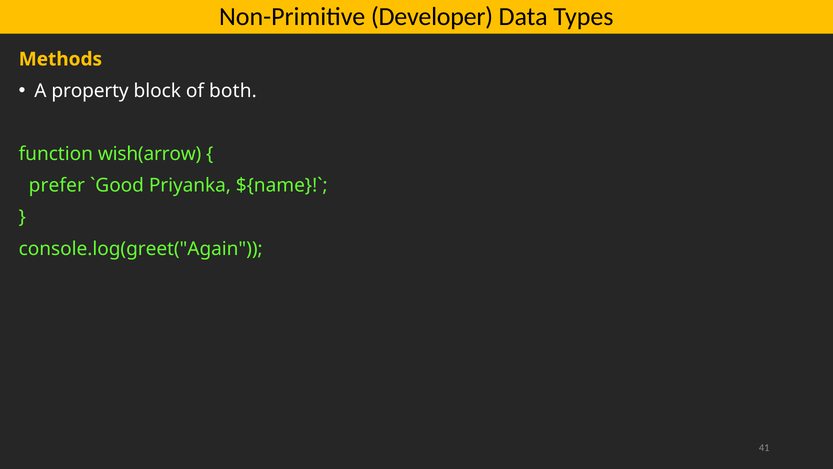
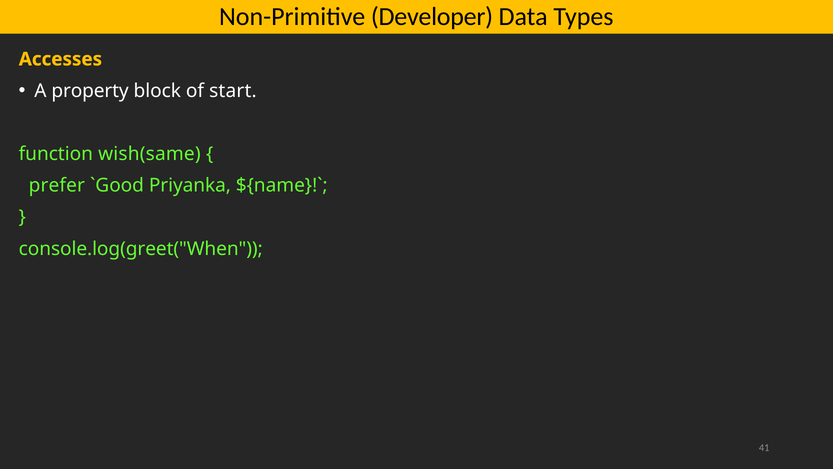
Methods: Methods -> Accesses
both: both -> start
wish(arrow: wish(arrow -> wish(same
console.log(greet("Again: console.log(greet("Again -> console.log(greet("When
